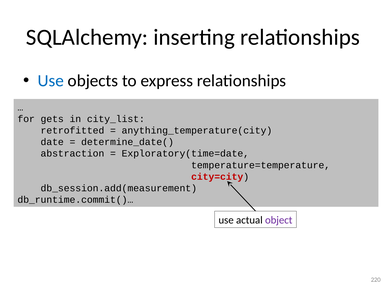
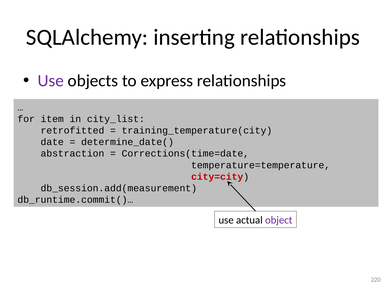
Use at (51, 81) colour: blue -> purple
gets: gets -> item
anything_temperature(city: anything_temperature(city -> training_temperature(city
Exploratory(time=date: Exploratory(time=date -> Corrections(time=date
